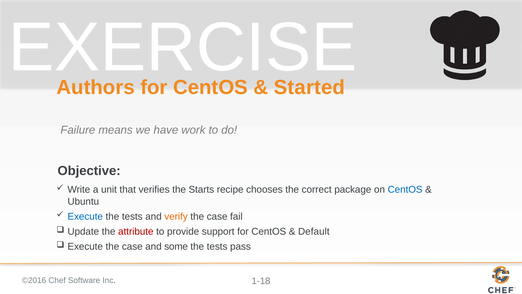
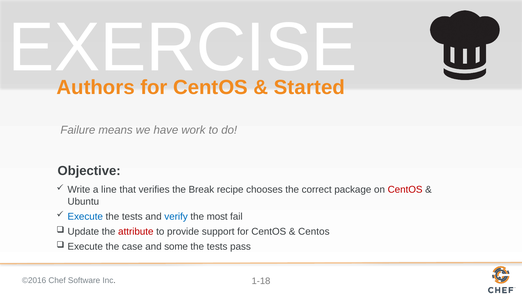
unit: unit -> line
Starts: Starts -> Break
CentOS at (405, 189) colour: blue -> red
verify colour: orange -> blue
case at (217, 216): case -> most
Default at (314, 231): Default -> Centos
